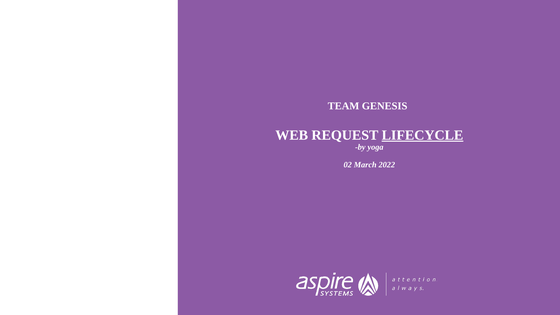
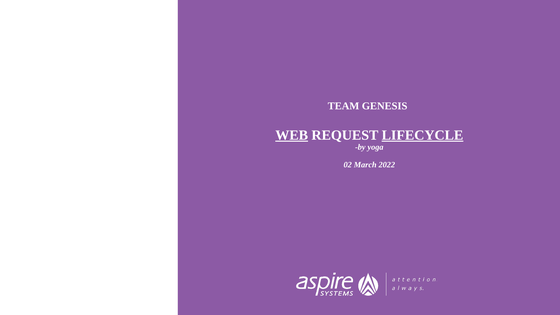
WEB underline: none -> present
